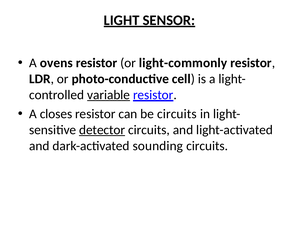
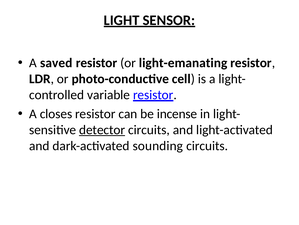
ovens: ovens -> saved
light-commonly: light-commonly -> light-emanating
variable underline: present -> none
be circuits: circuits -> incense
